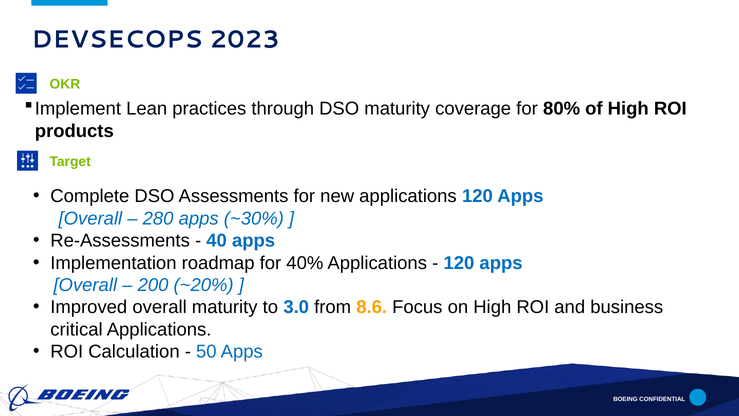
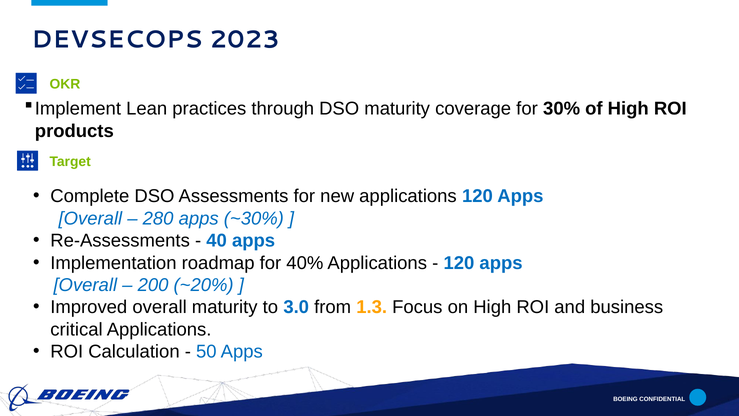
80%: 80% -> 30%
8.6: 8.6 -> 1.3
